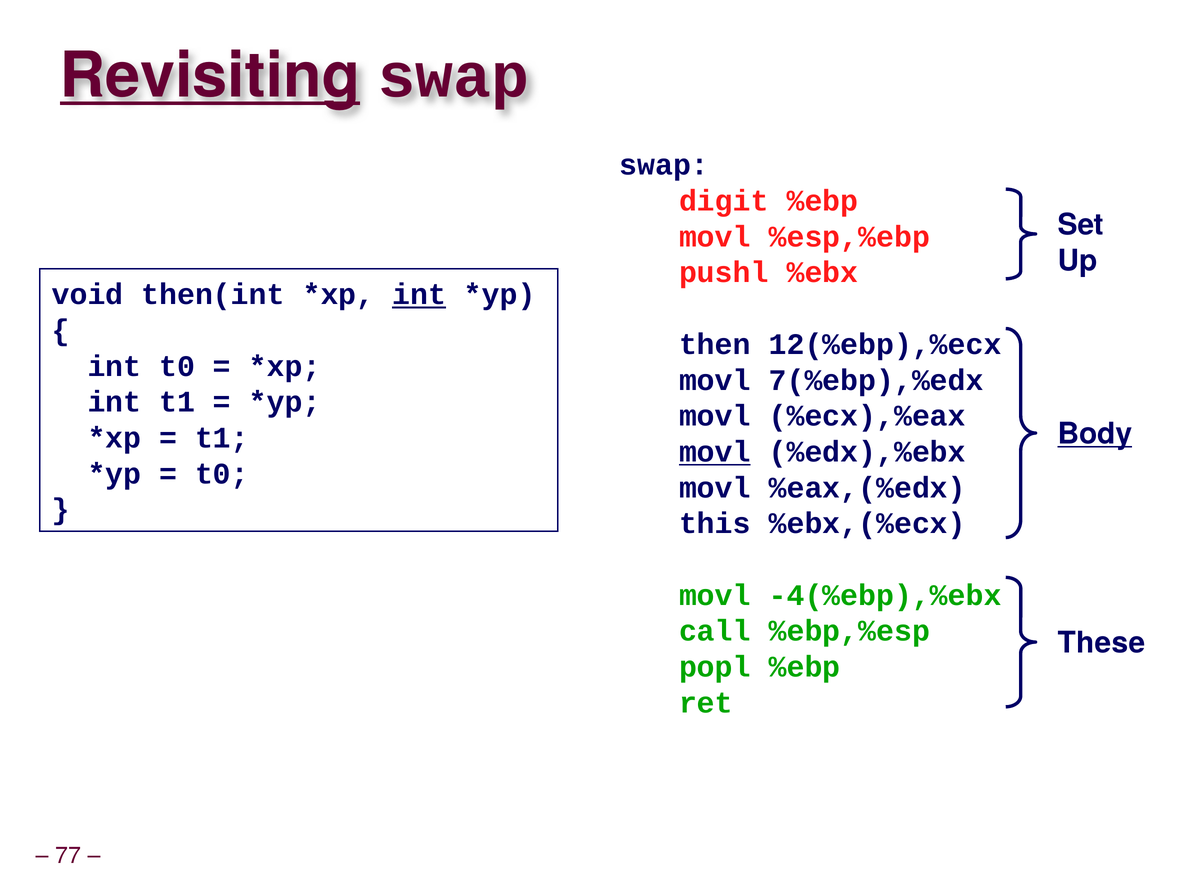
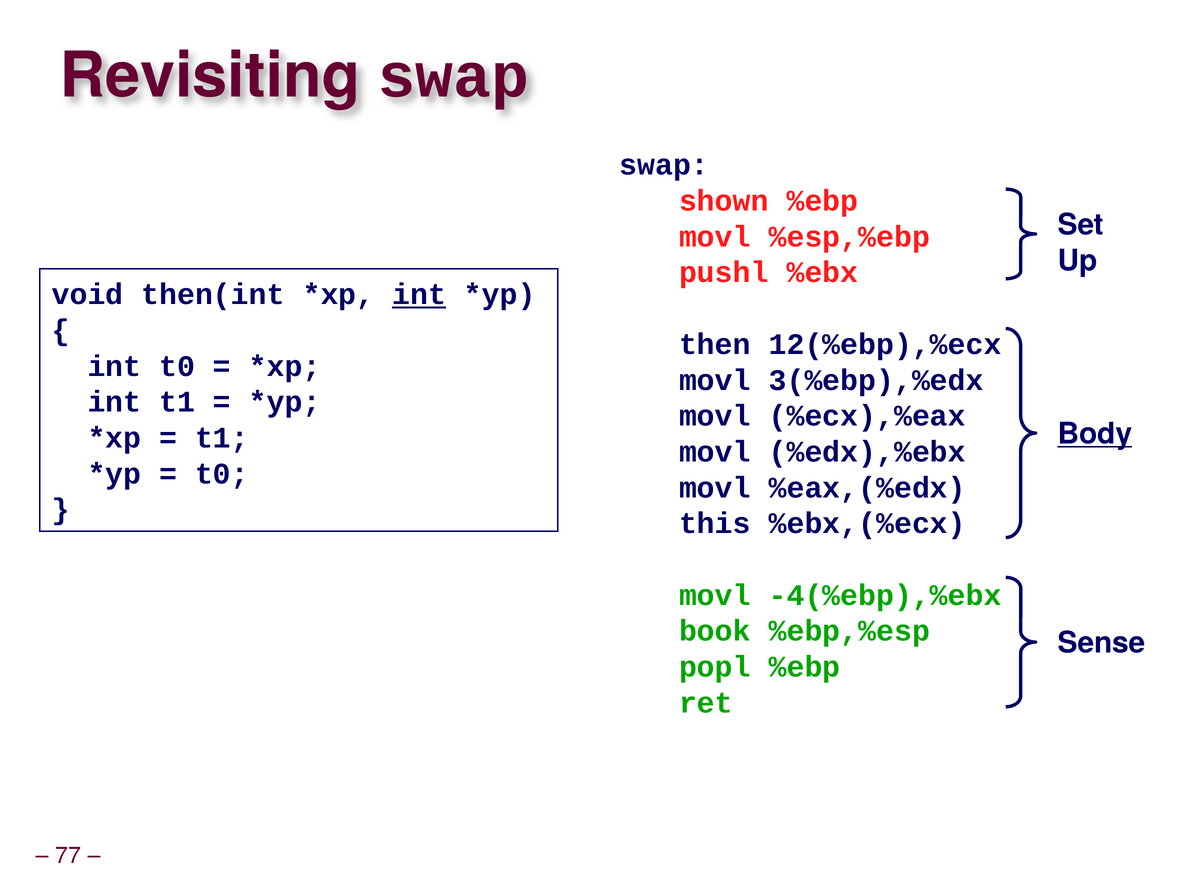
Revisiting underline: present -> none
digit: digit -> shown
7(%ebp),%edx: 7(%ebp),%edx -> 3(%ebp),%edx
movl at (715, 452) underline: present -> none
call: call -> book
These: These -> Sense
